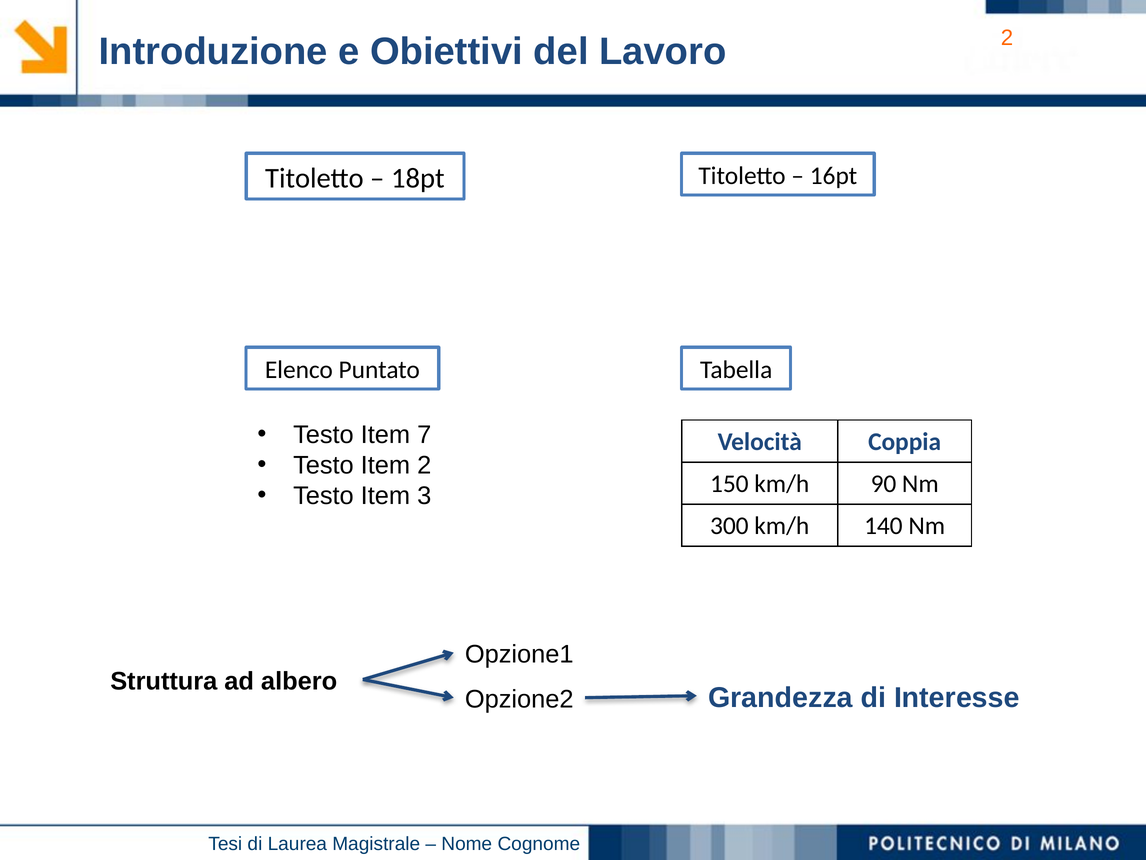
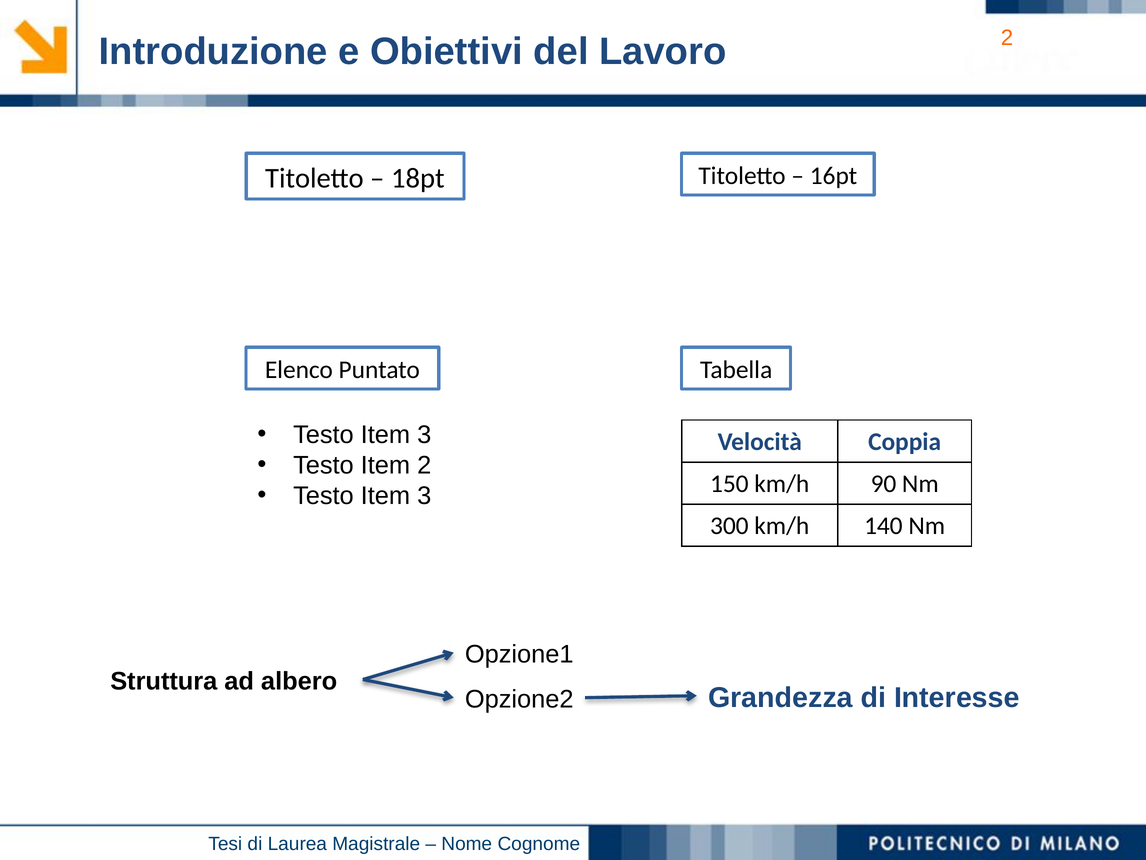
7 at (424, 435): 7 -> 3
